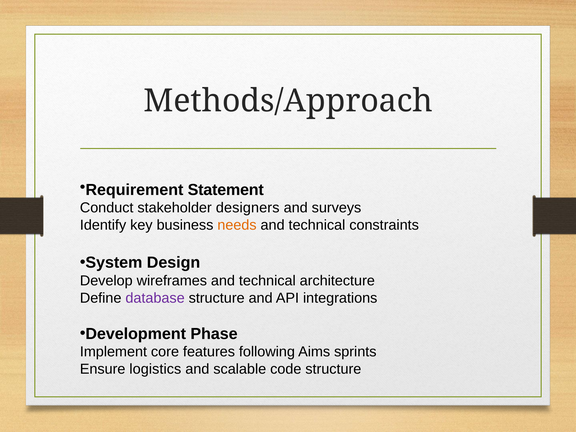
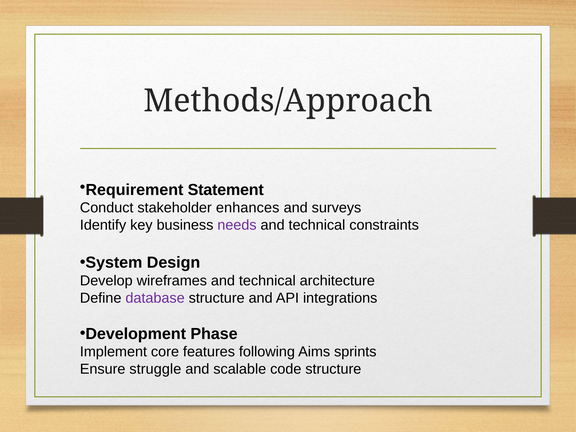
designers: designers -> enhances
needs colour: orange -> purple
logistics: logistics -> struggle
